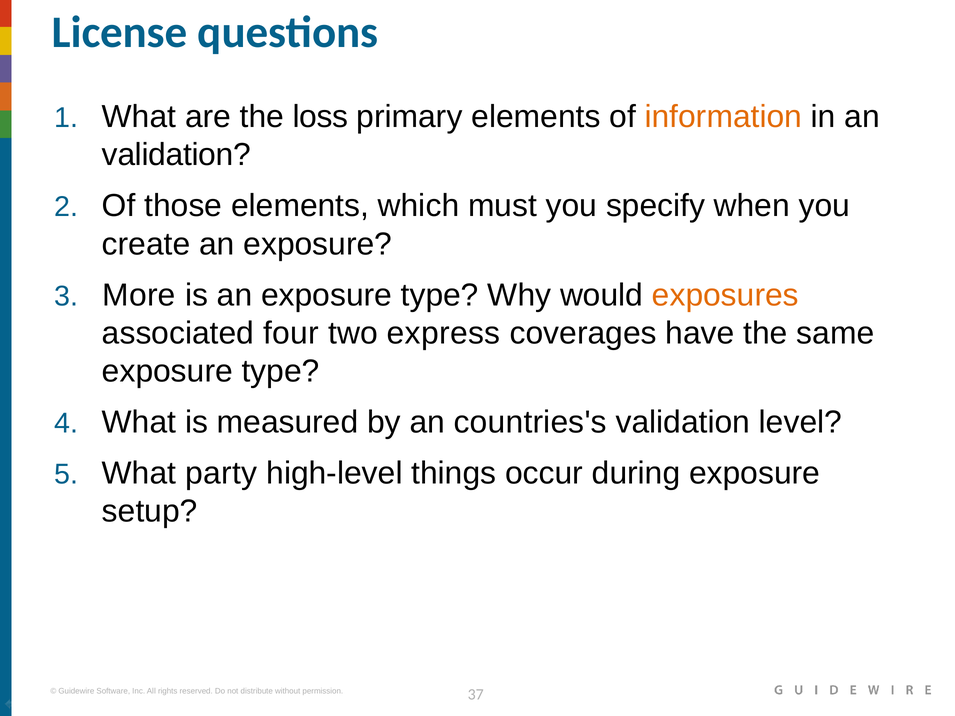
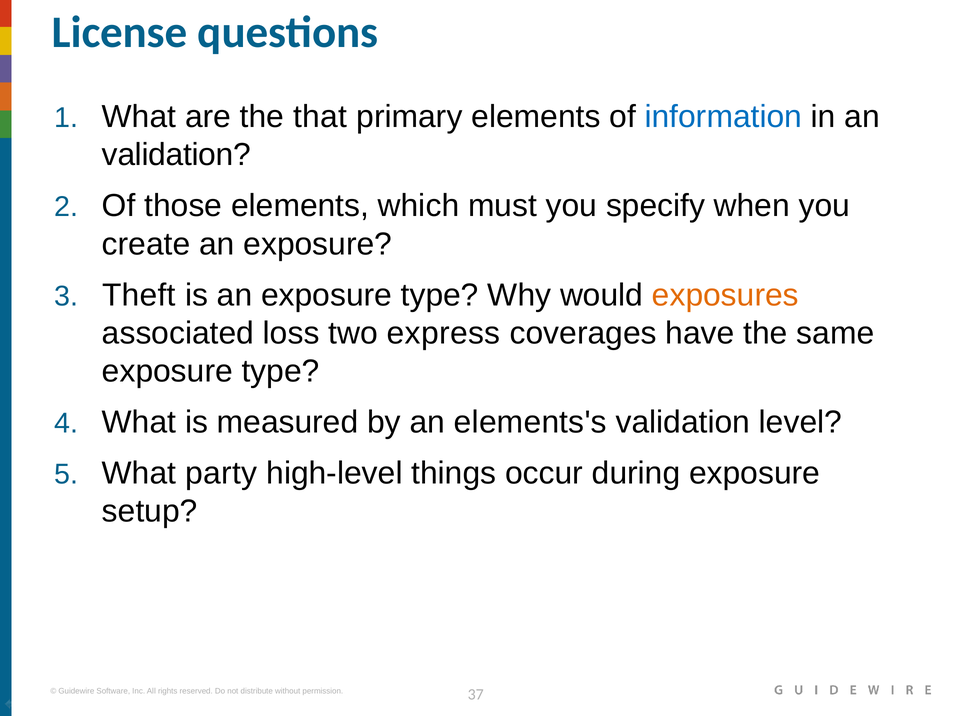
loss: loss -> that
information colour: orange -> blue
More: More -> Theft
four: four -> loss
countries's: countries's -> elements's
